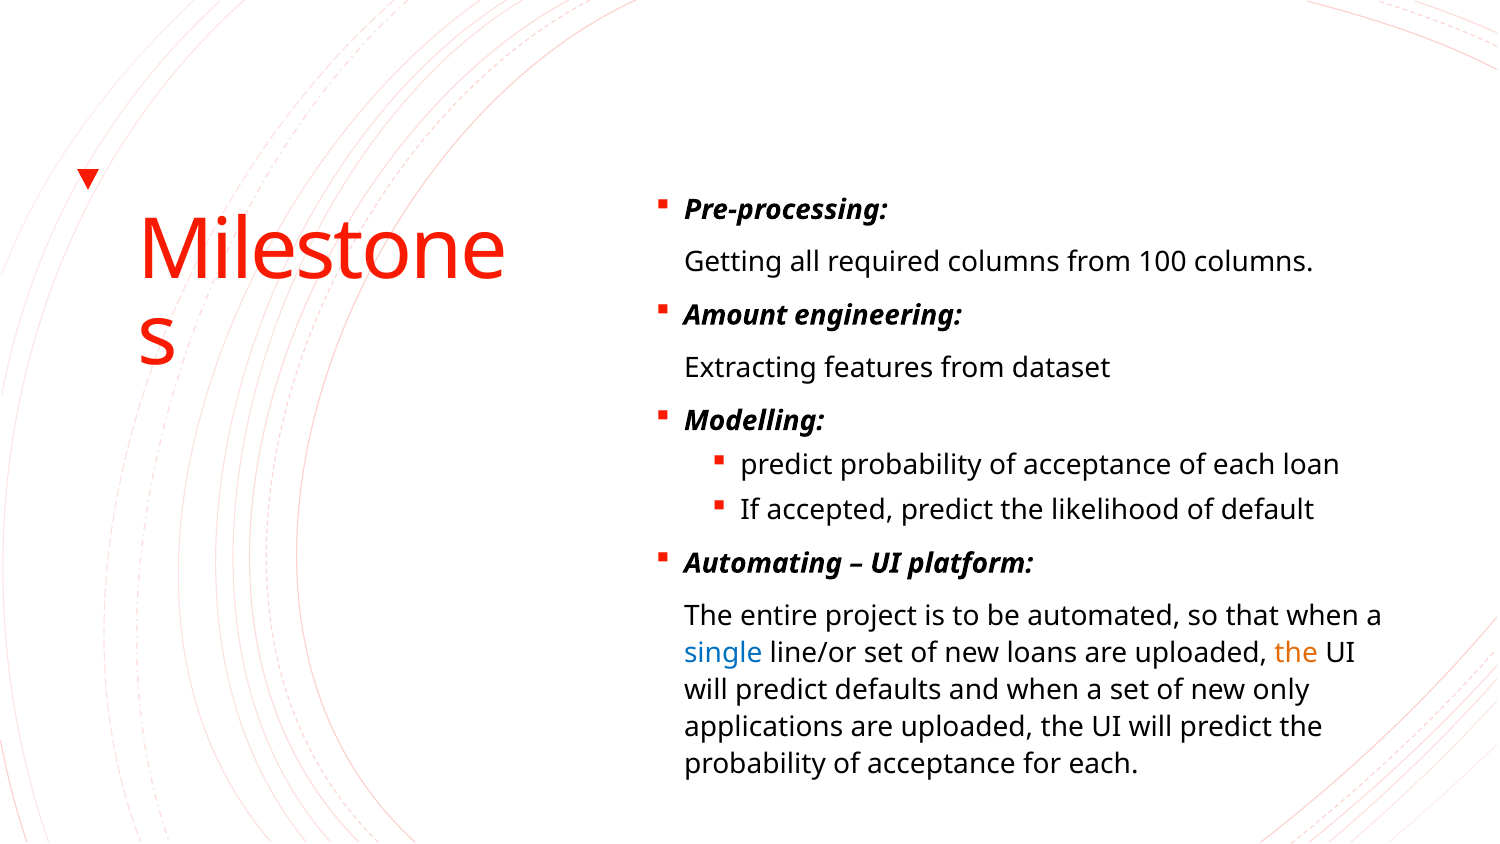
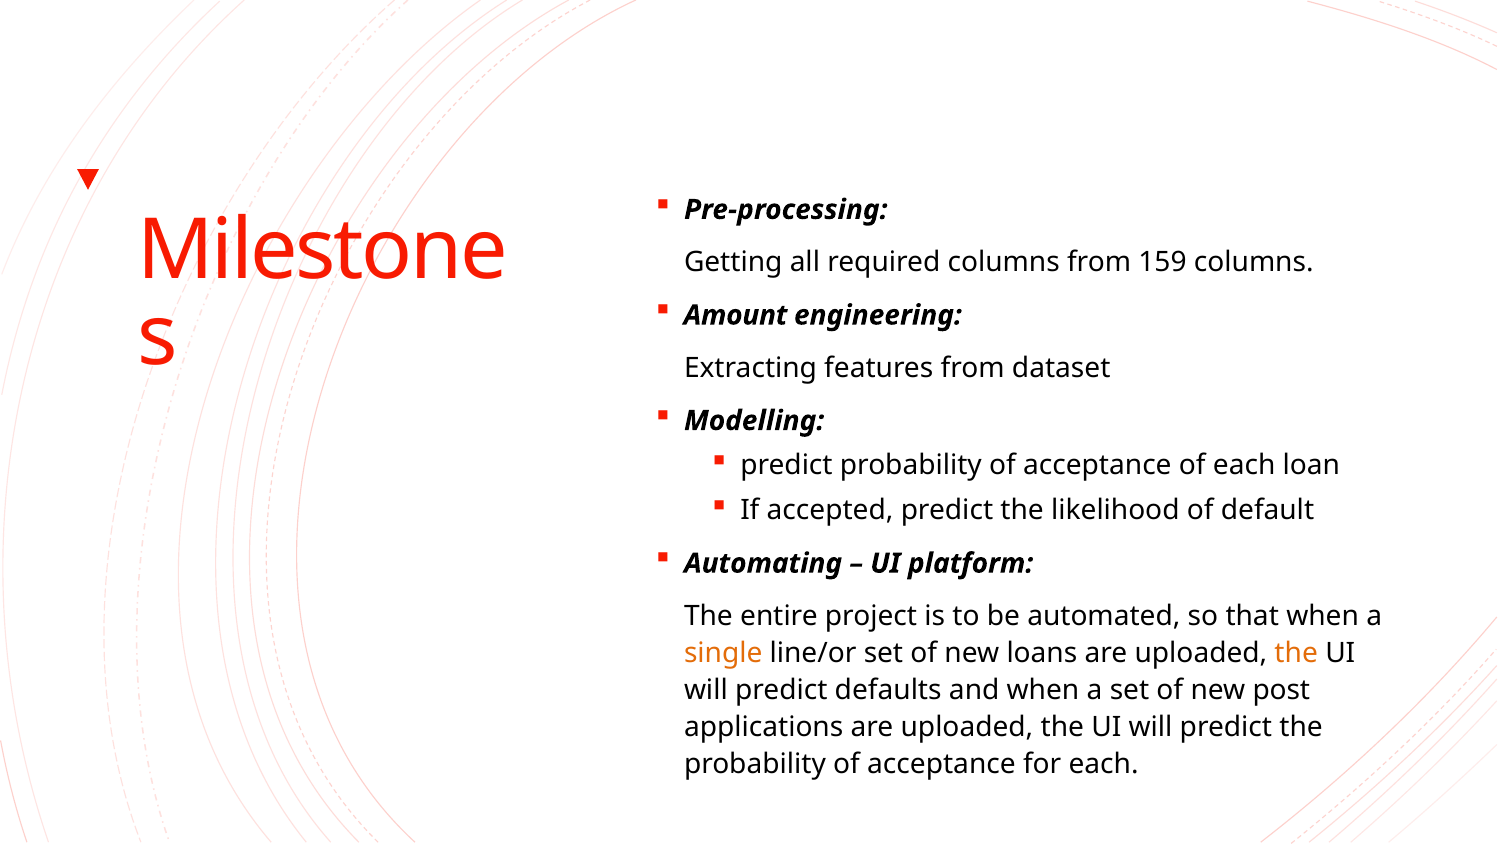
100: 100 -> 159
single colour: blue -> orange
only: only -> post
